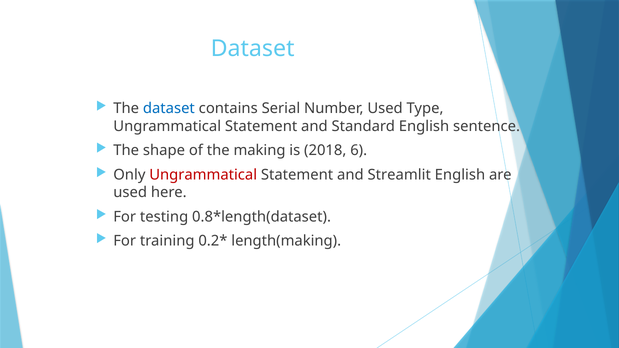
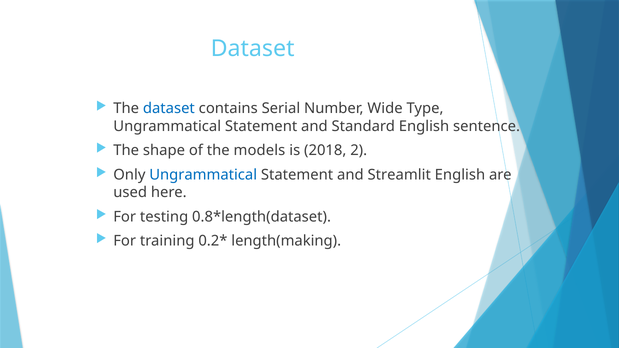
Number Used: Used -> Wide
making: making -> models
6: 6 -> 2
Ungrammatical at (203, 175) colour: red -> blue
